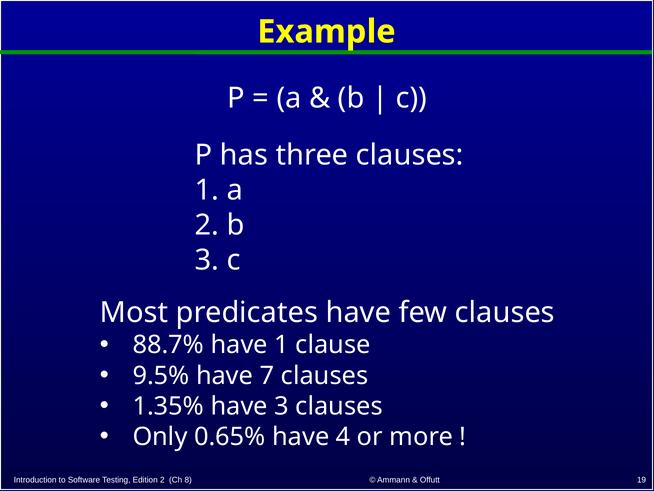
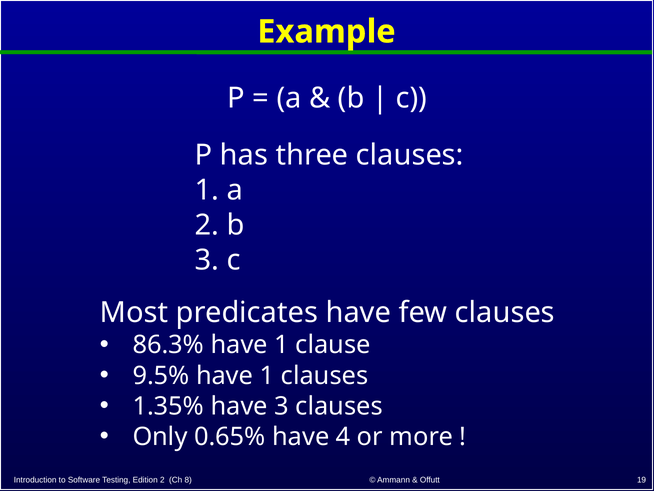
88.7%: 88.7% -> 86.3%
9.5% have 7: 7 -> 1
